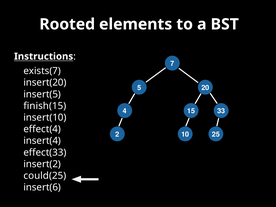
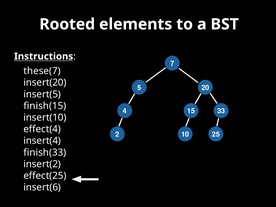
exists(7: exists(7 -> these(7
effect(33: effect(33 -> finish(33
could(25: could(25 -> effect(25
